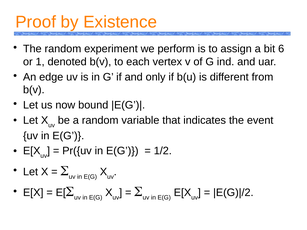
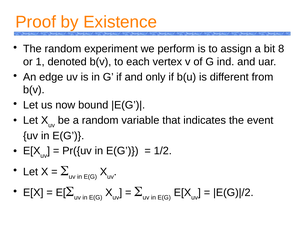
6: 6 -> 8
